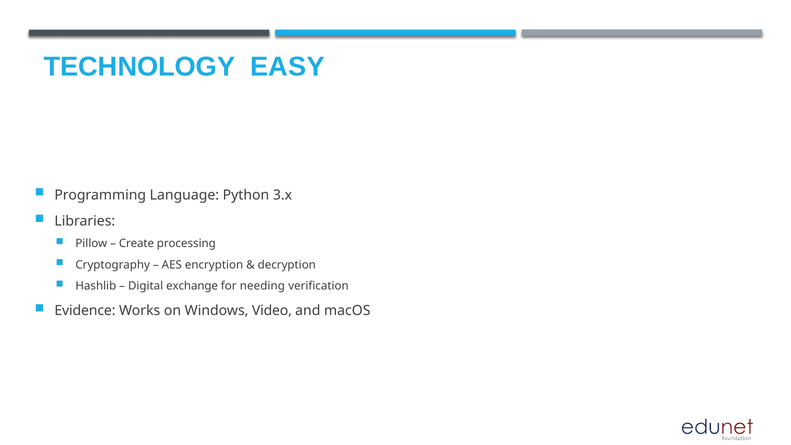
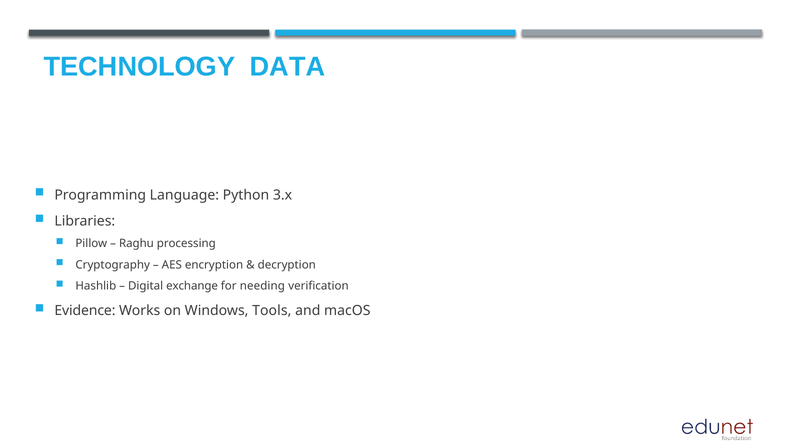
EASY: EASY -> DATA
Create: Create -> Raghu
Video: Video -> Tools
